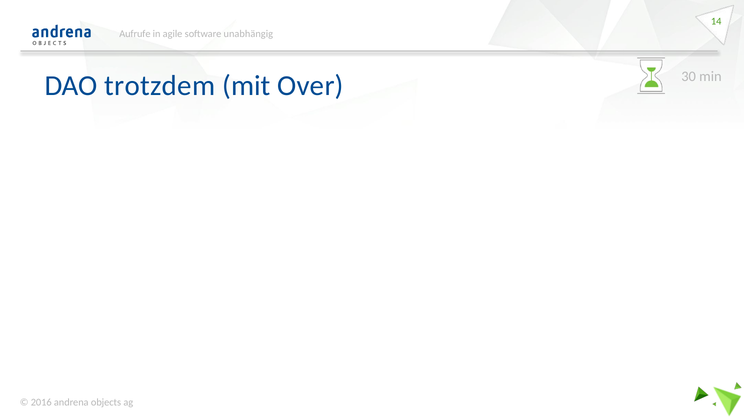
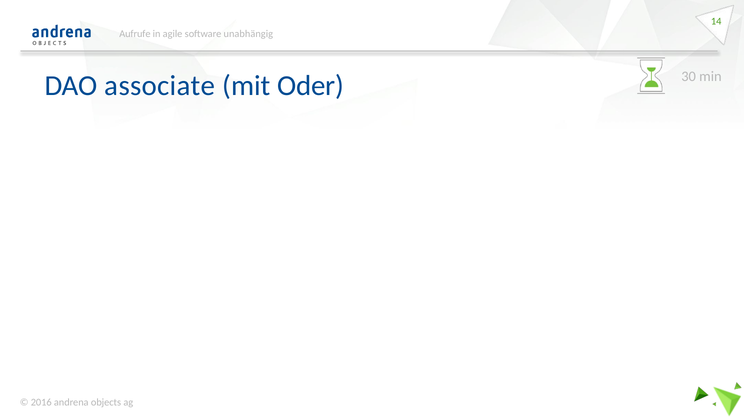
trotzdem: trotzdem -> associate
Over: Over -> Oder
